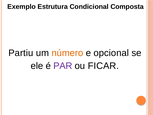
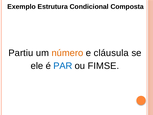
opcional: opcional -> cláusula
PAR colour: purple -> blue
FICAR: FICAR -> FIMSE
